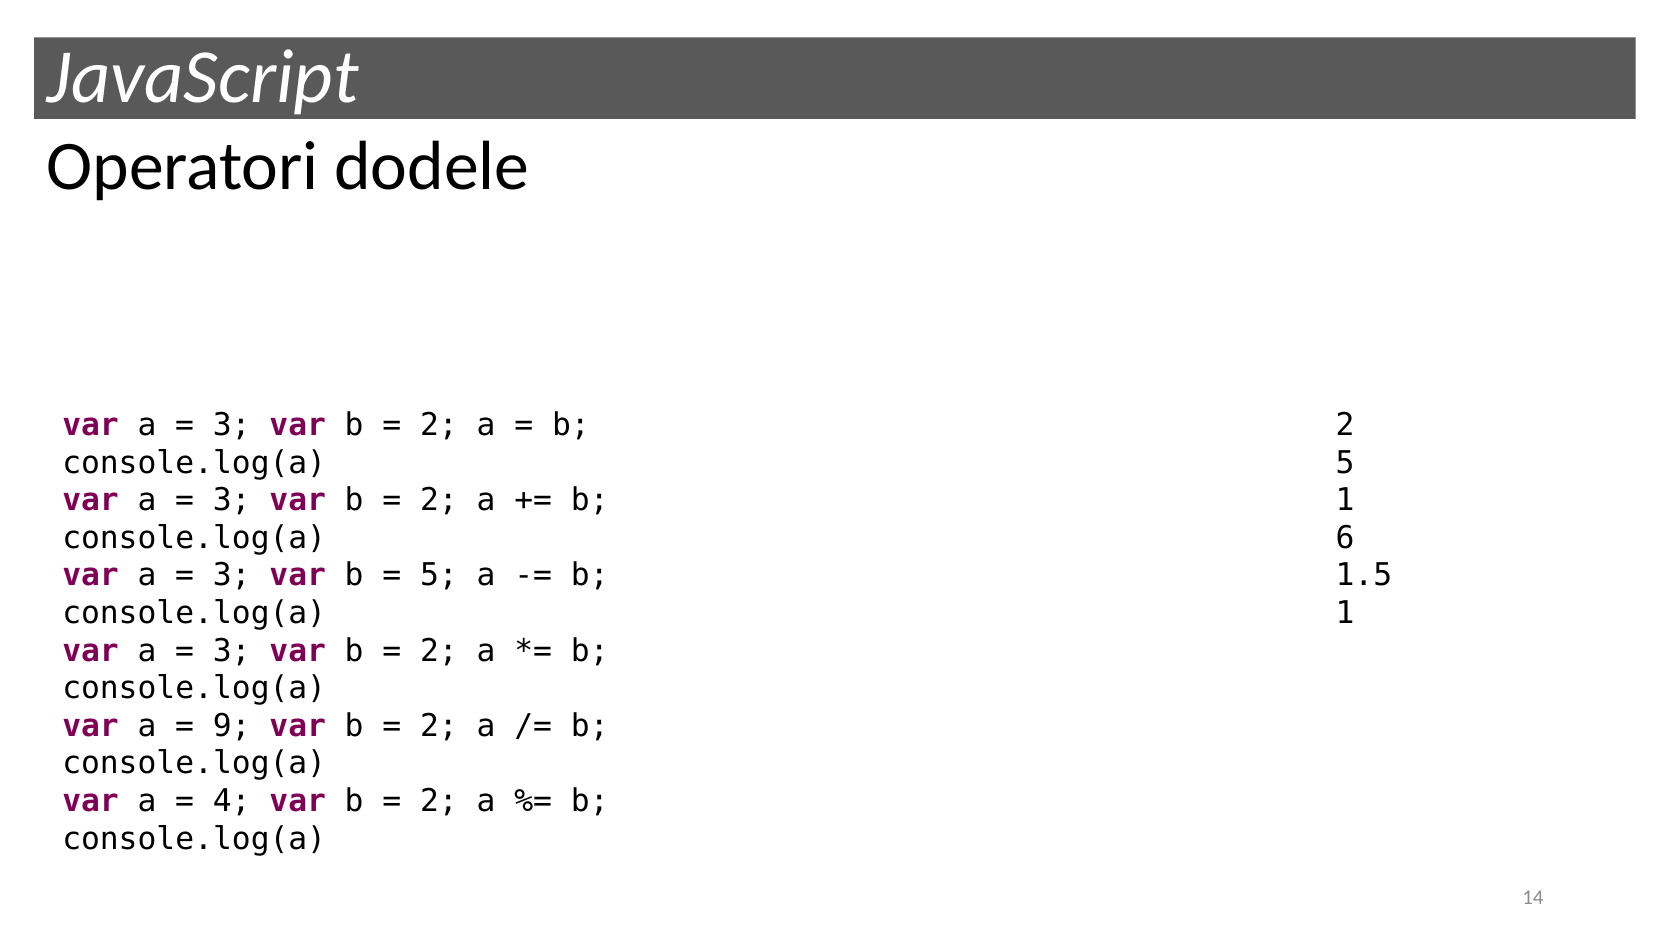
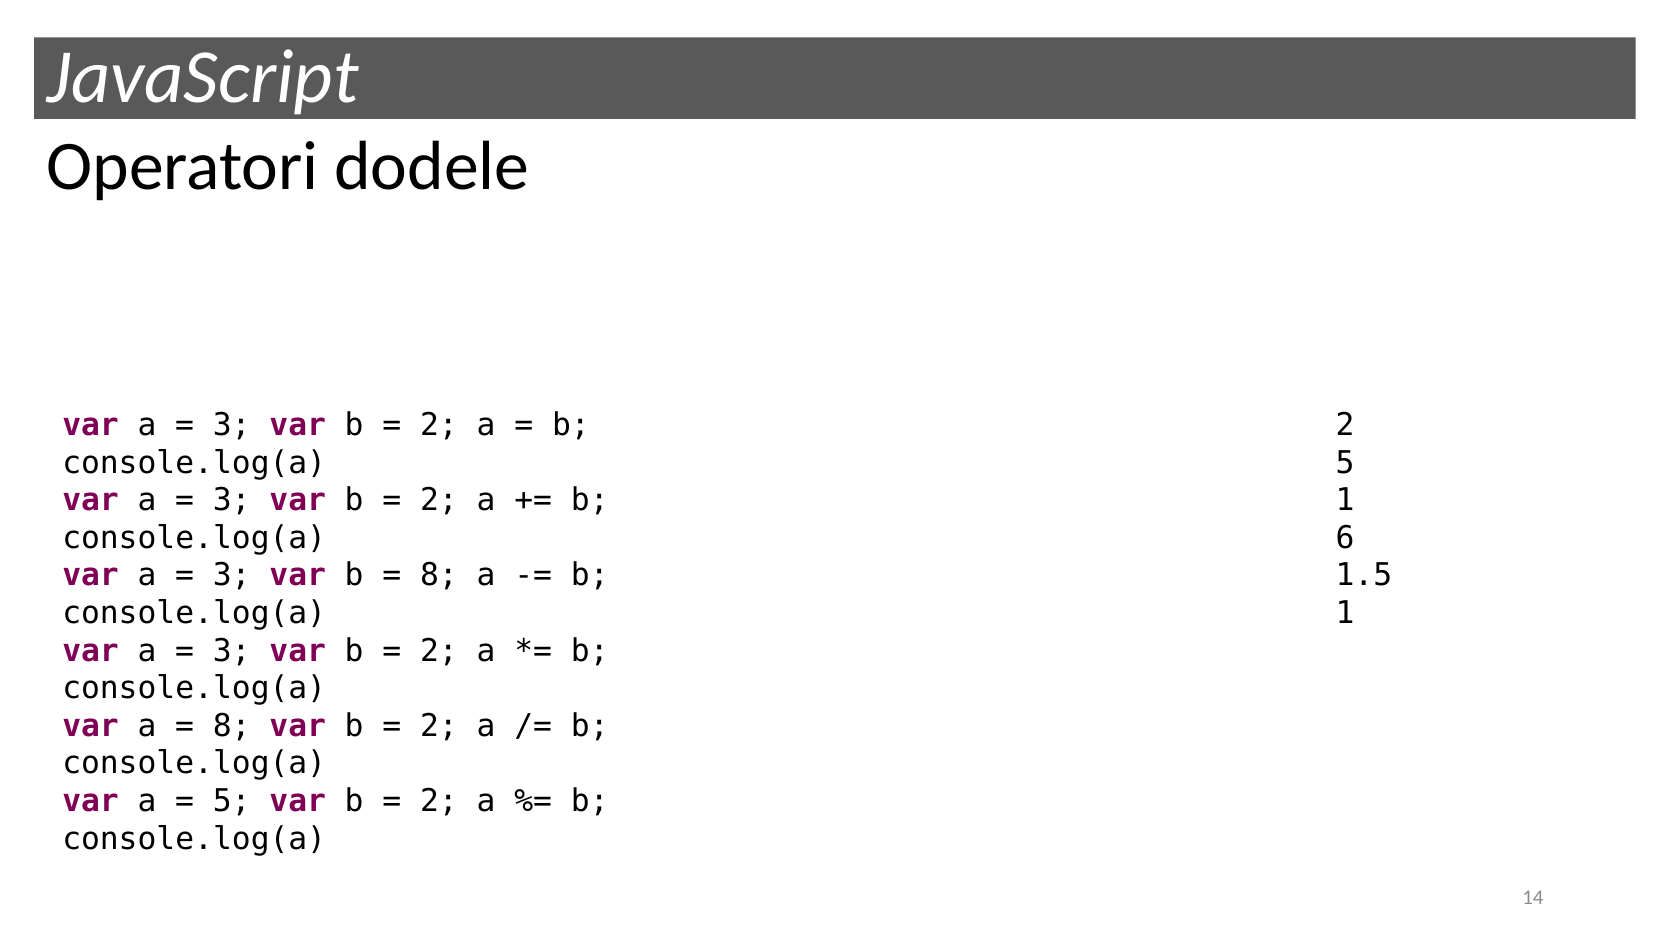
5 at (439, 575): 5 -> 8
9 at (232, 726): 9 -> 8
4 at (232, 801): 4 -> 5
